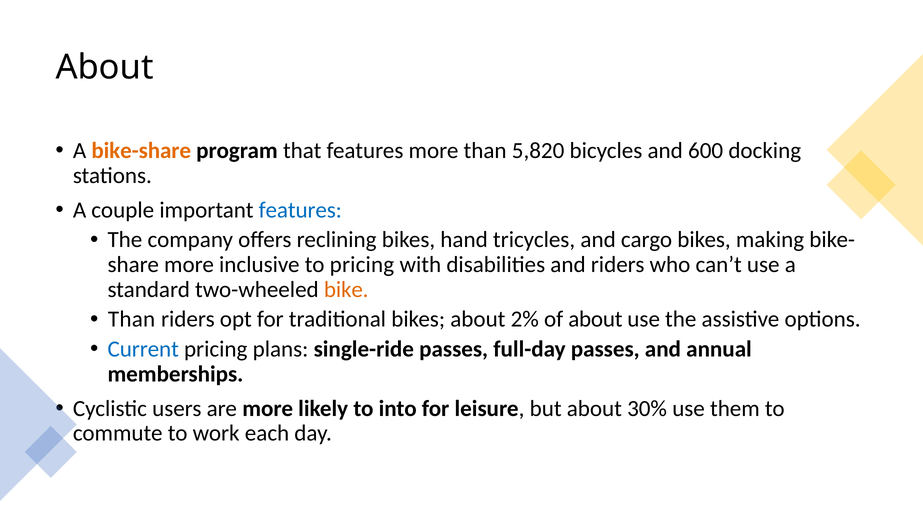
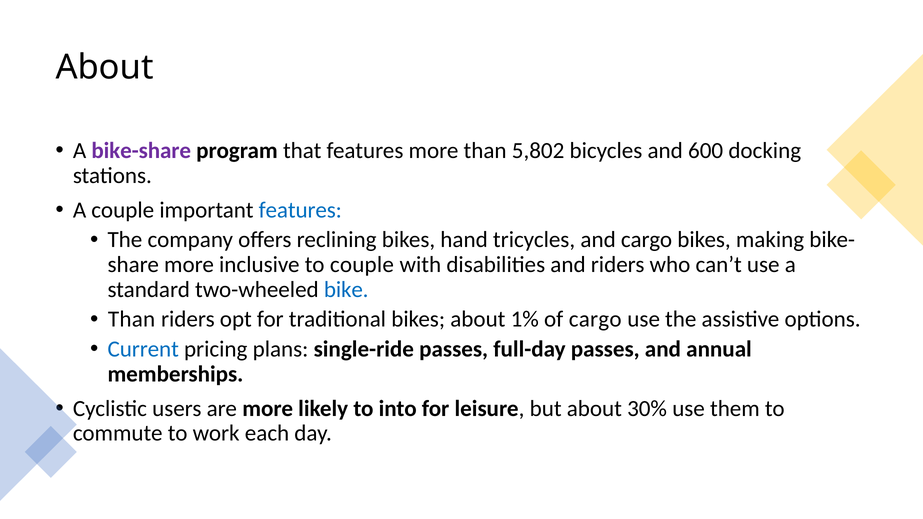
bike-share colour: orange -> purple
5,820: 5,820 -> 5,802
to pricing: pricing -> couple
bike colour: orange -> blue
2%: 2% -> 1%
of about: about -> cargo
